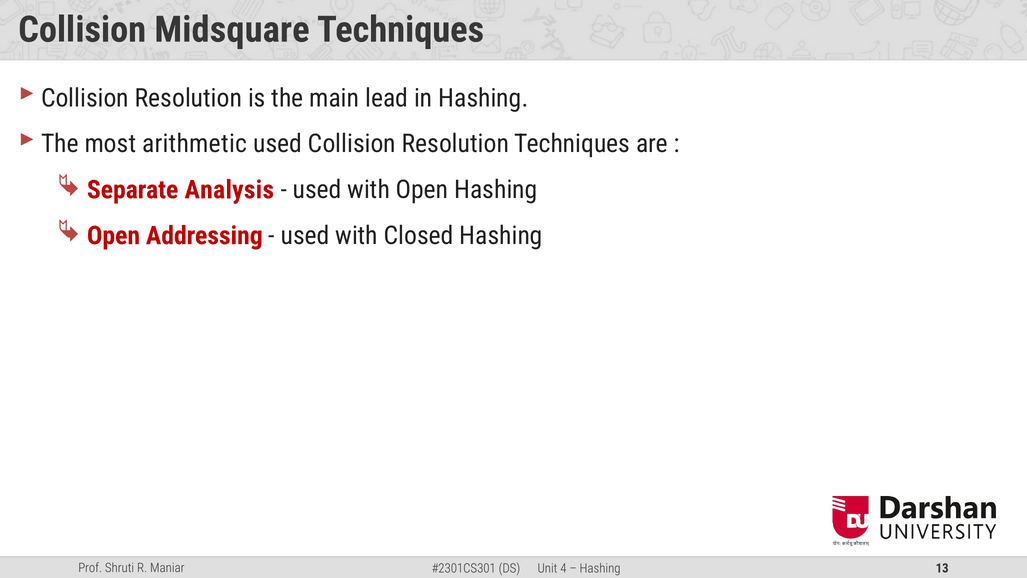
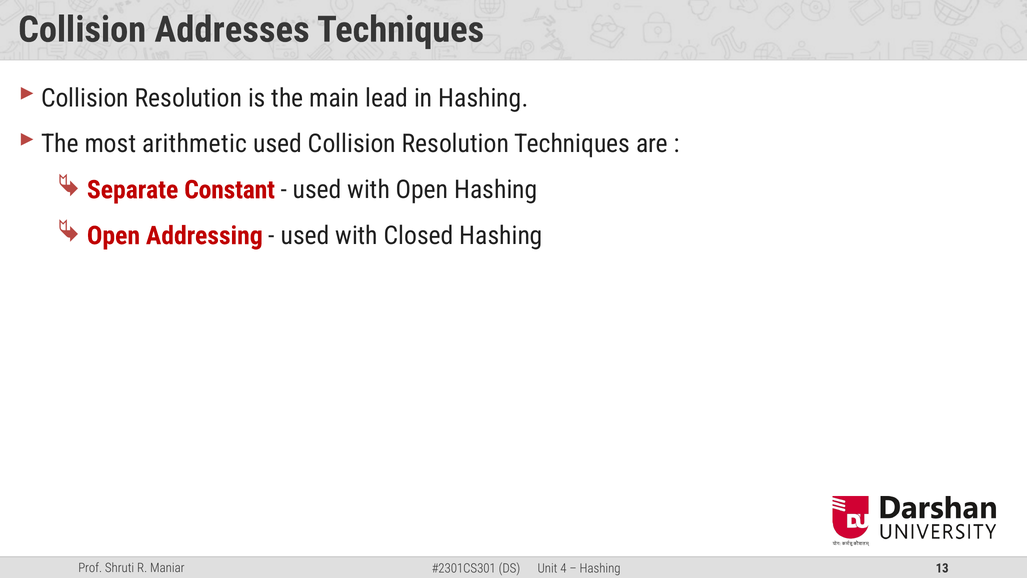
Midsquare: Midsquare -> Addresses
Analysis: Analysis -> Constant
